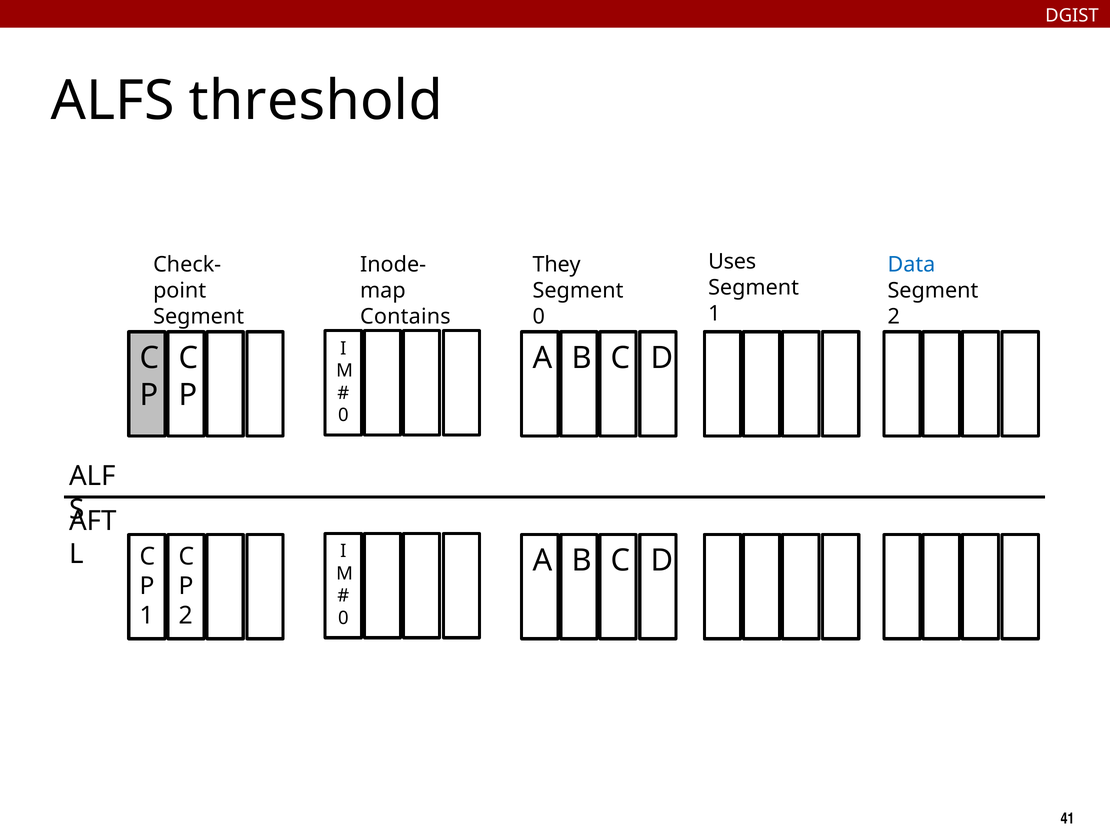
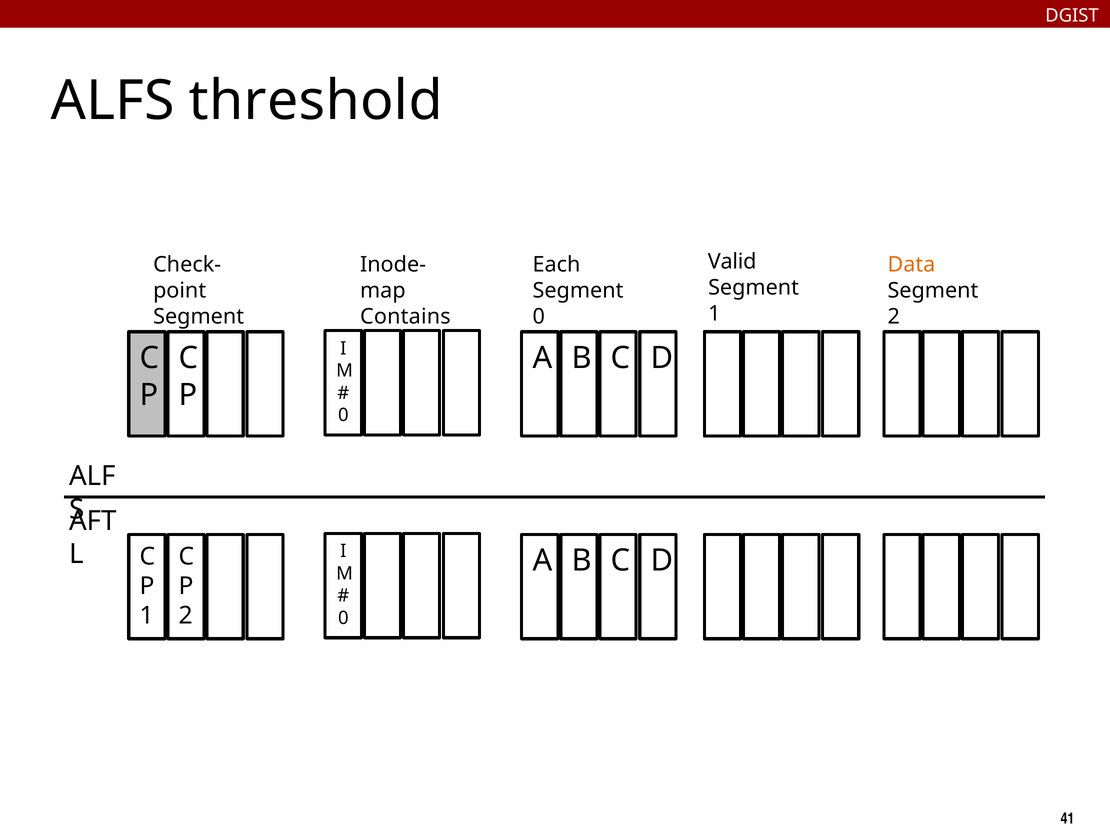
Uses: Uses -> Valid
They: They -> Each
Data colour: blue -> orange
